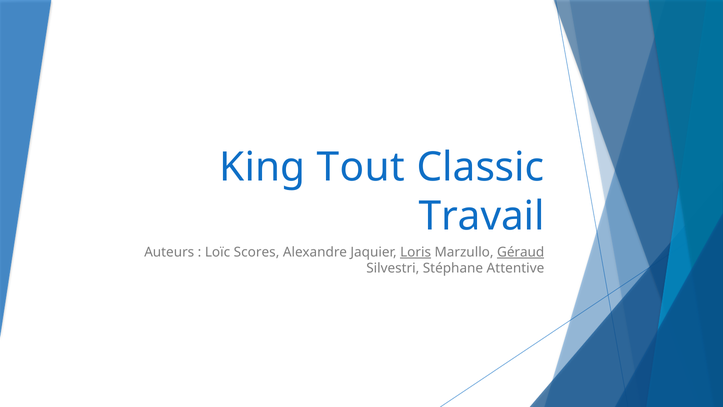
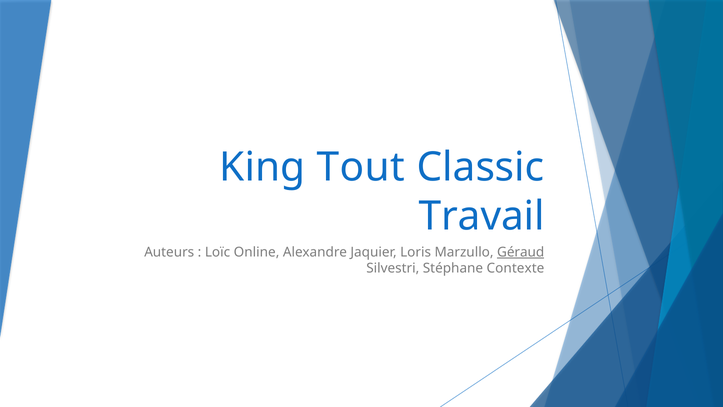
Scores: Scores -> Online
Loris underline: present -> none
Attentive: Attentive -> Contexte
